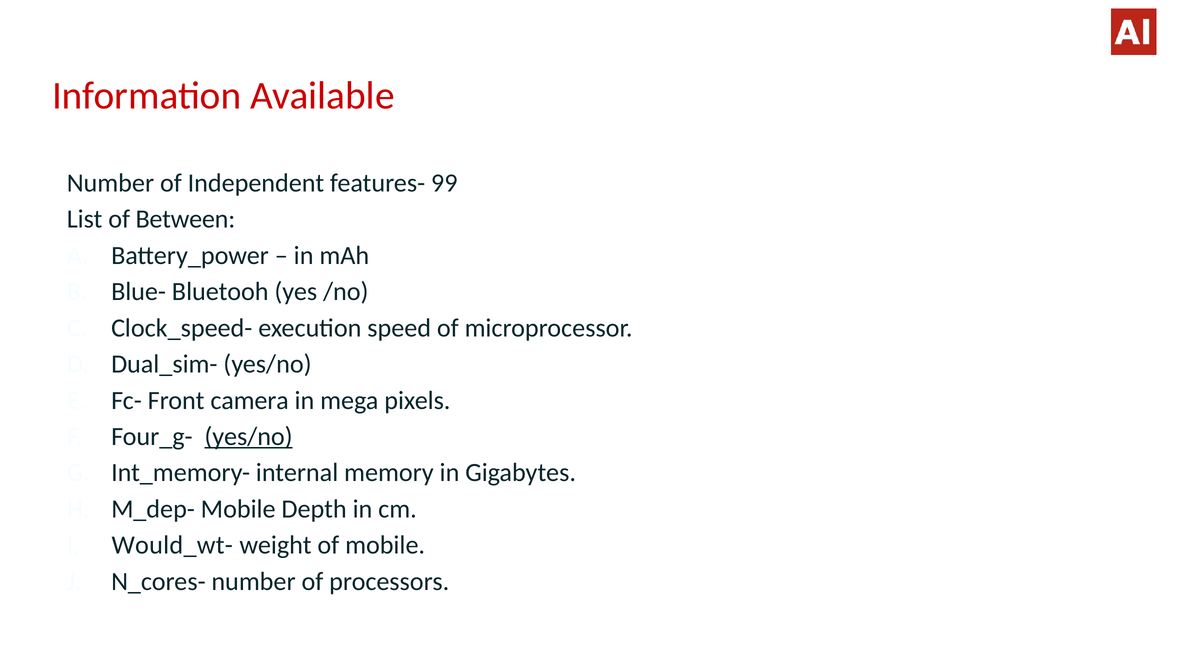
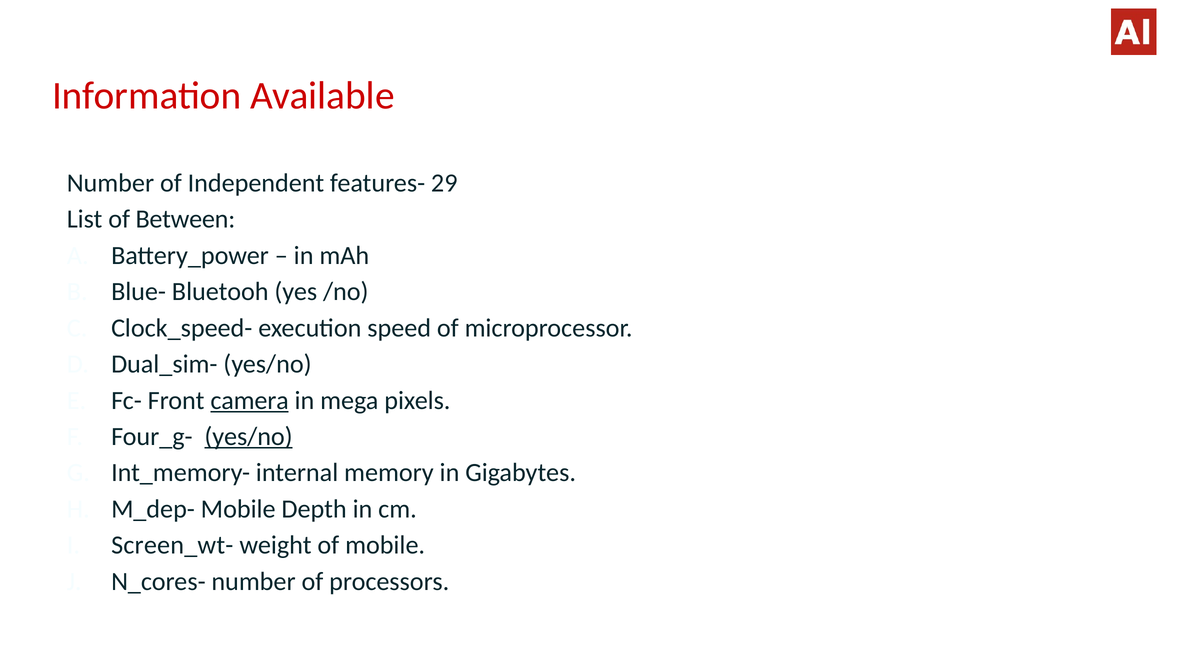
99: 99 -> 29
camera underline: none -> present
Would_wt-: Would_wt- -> Screen_wt-
